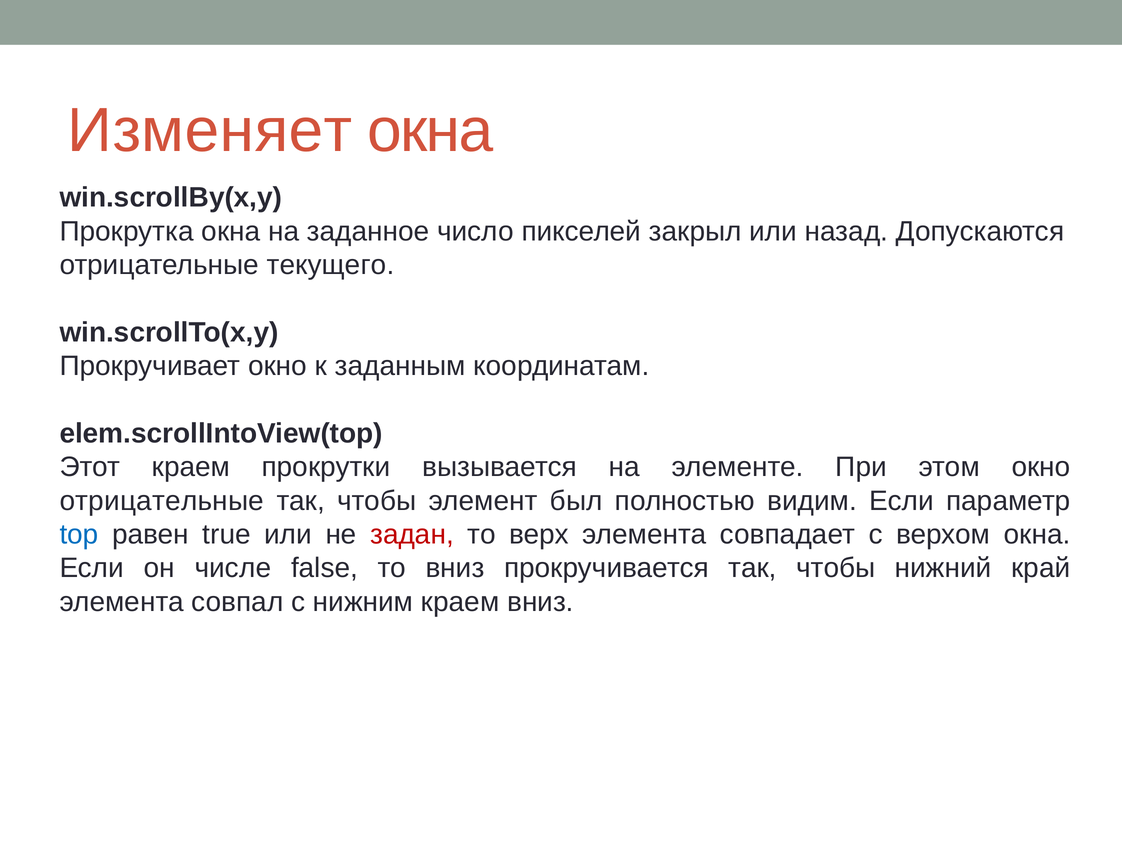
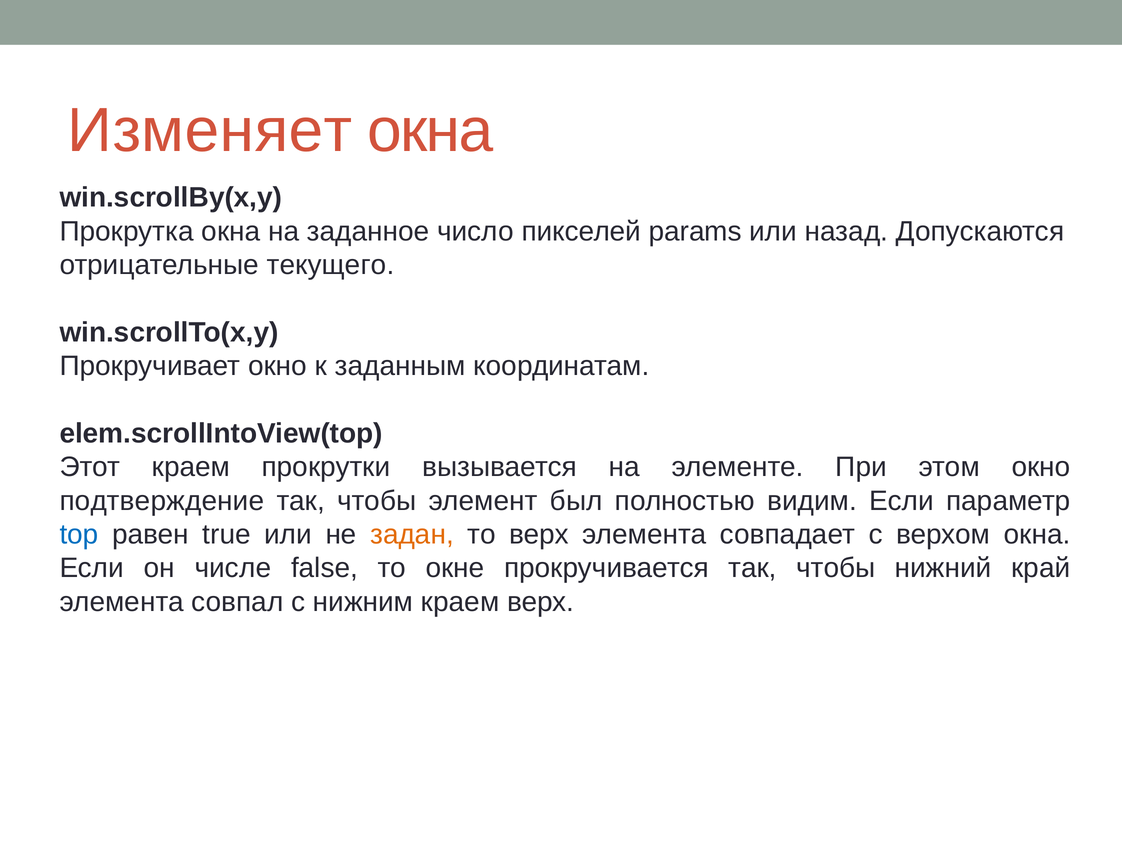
закрыл: закрыл -> params
отрицательные at (162, 501): отрицательные -> подтверждение
задан colour: red -> orange
то вниз: вниз -> окне
краем вниз: вниз -> верх
